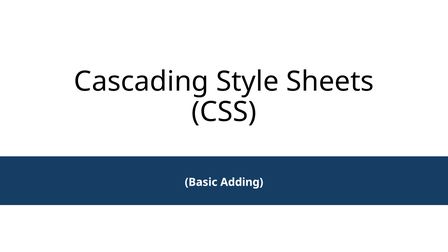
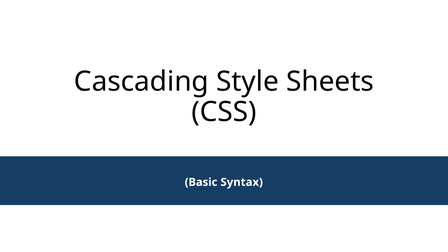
Adding: Adding -> Syntax
